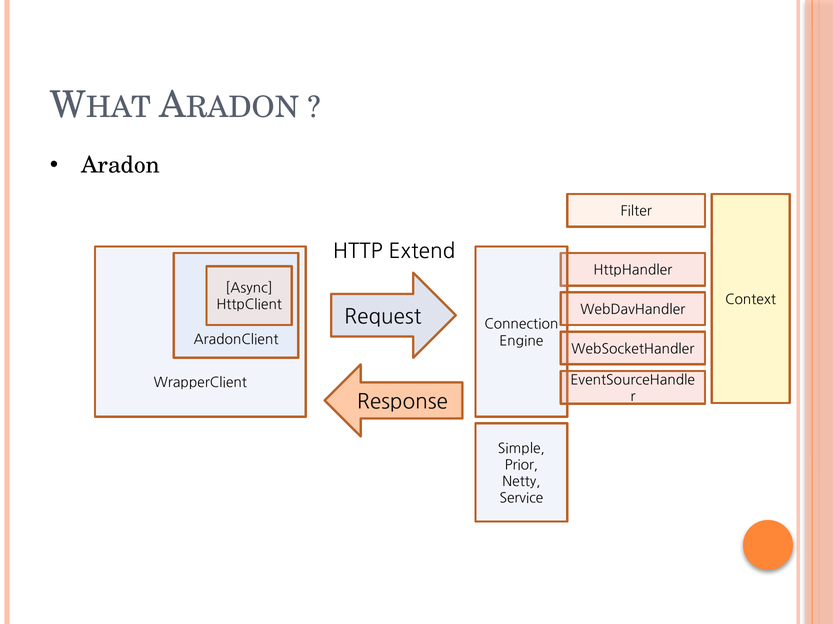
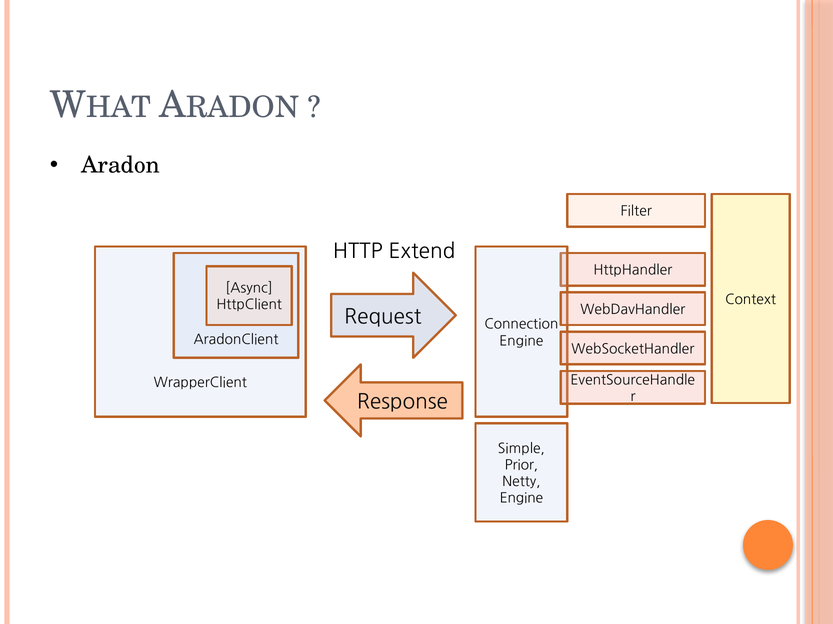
Service at (521, 499): Service -> Engine
